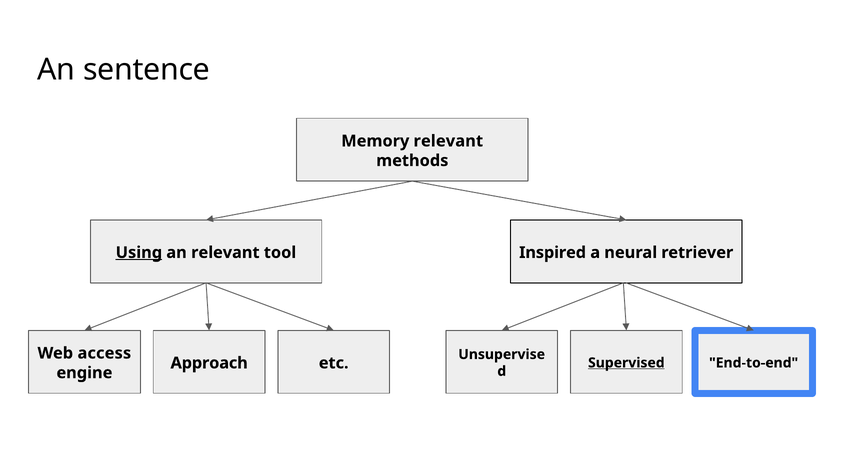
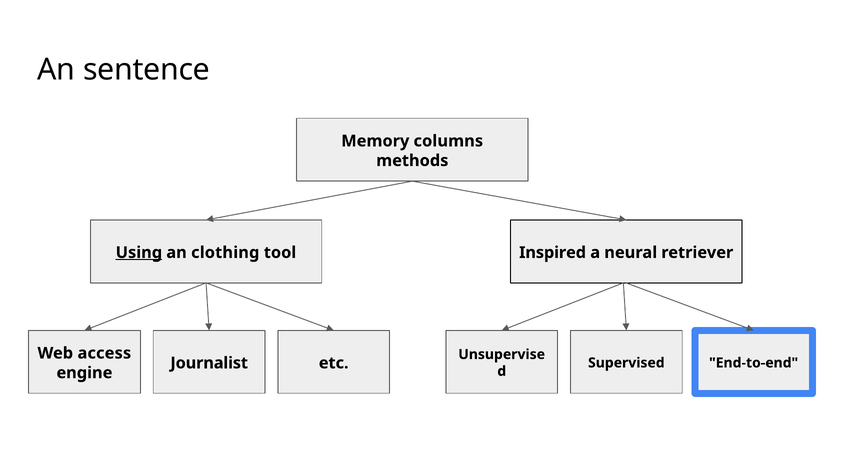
Memory relevant: relevant -> columns
an relevant: relevant -> clothing
Approach: Approach -> Journalist
Supervised underline: present -> none
